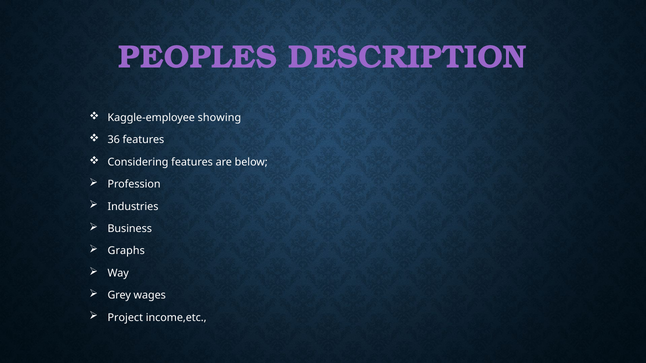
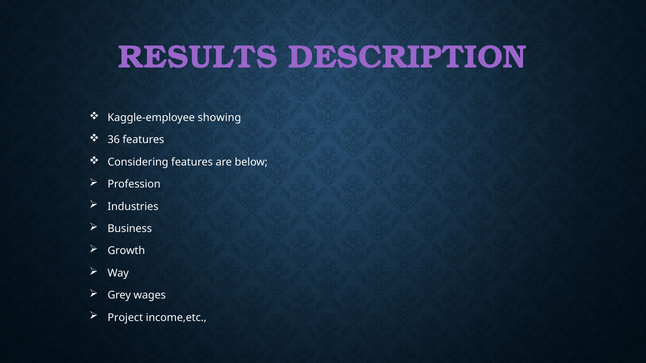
PEOPLES: PEOPLES -> RESULTS
Graphs: Graphs -> Growth
